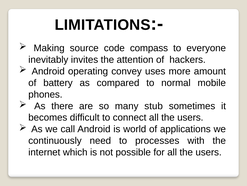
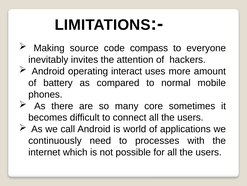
convey: convey -> interact
stub: stub -> core
